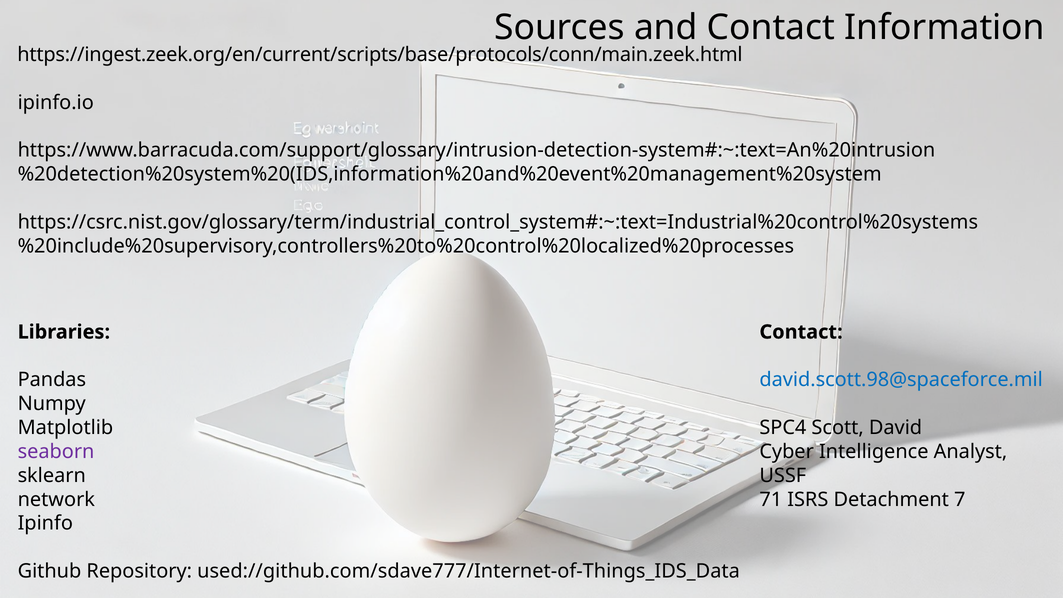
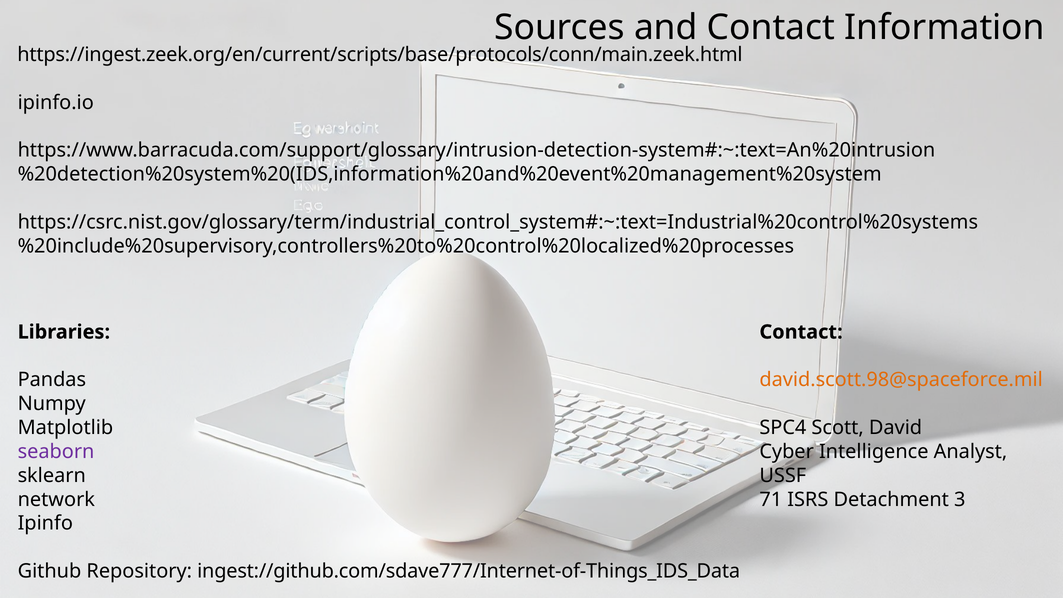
david.scott.98@spaceforce.mil colour: blue -> orange
7: 7 -> 3
used://github.com/sdave777/Internet-of-Things_IDS_Data: used://github.com/sdave777/Internet-of-Things_IDS_Data -> ingest://github.com/sdave777/Internet-of-Things_IDS_Data
